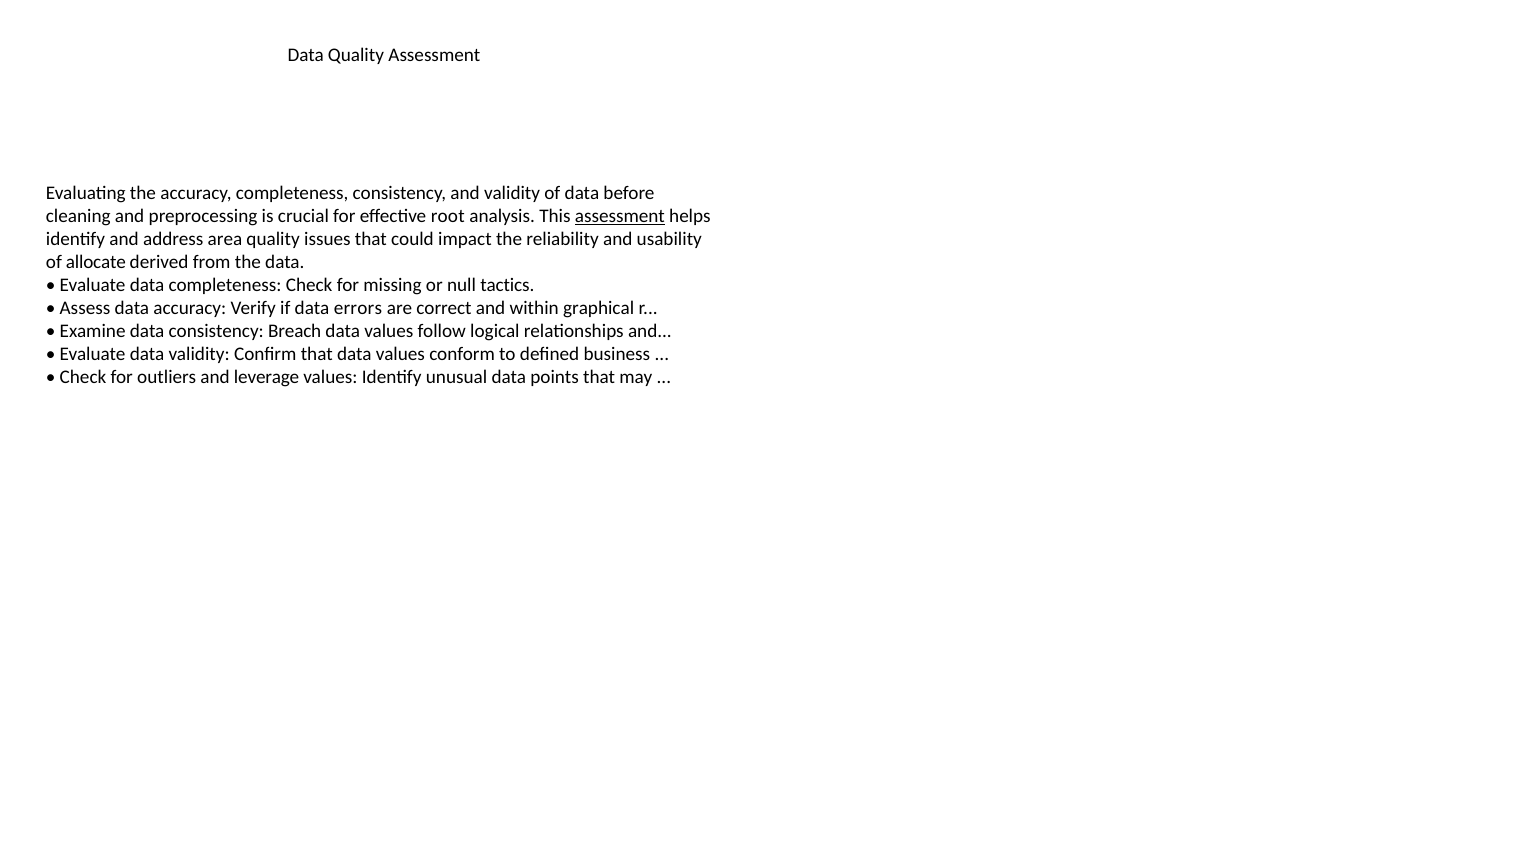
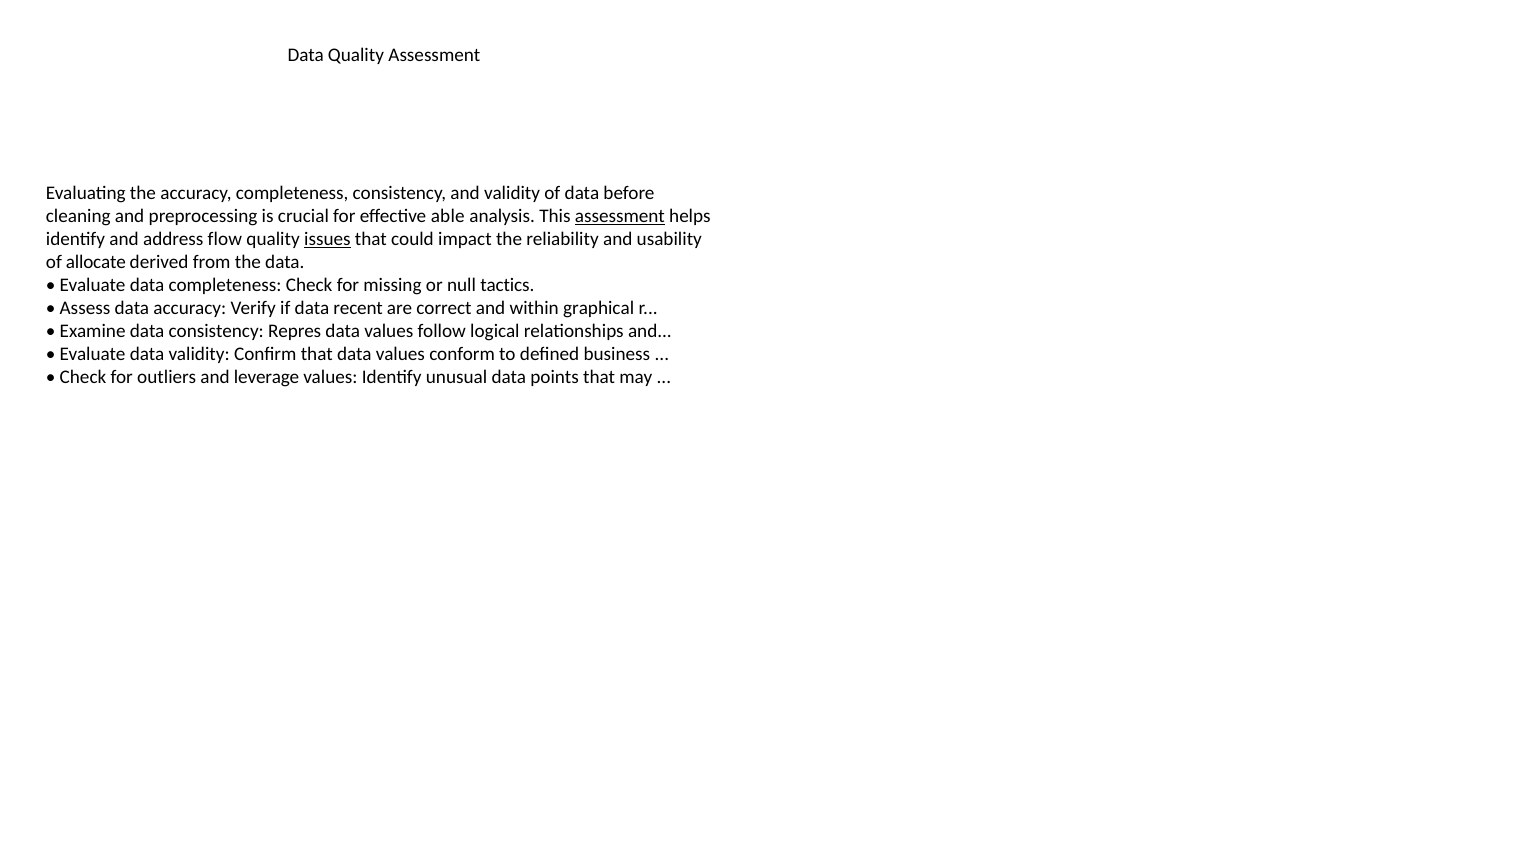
root: root -> able
area: area -> flow
issues underline: none -> present
errors: errors -> recent
Breach: Breach -> Repres
